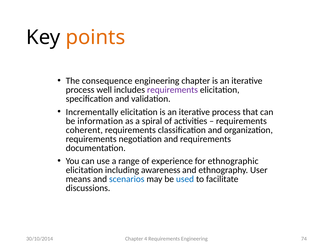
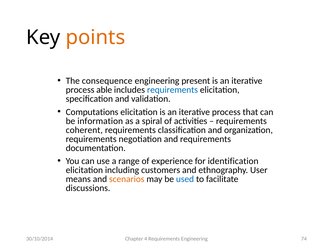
engineering chapter: chapter -> present
well: well -> able
requirements at (172, 90) colour: purple -> blue
Incrementally: Incrementally -> Computations
ethnographic: ethnographic -> identification
awareness: awareness -> customers
scenarios colour: blue -> orange
